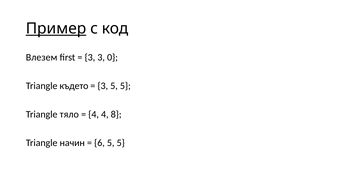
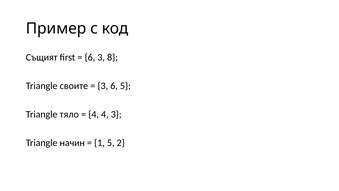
Пример underline: present -> none
Влезем: Влезем -> Същият
3 at (90, 57): 3 -> 6
0: 0 -> 8
където: където -> своите
3 5: 5 -> 6
4 8: 8 -> 3
6: 6 -> 1
5 at (121, 143): 5 -> 2
